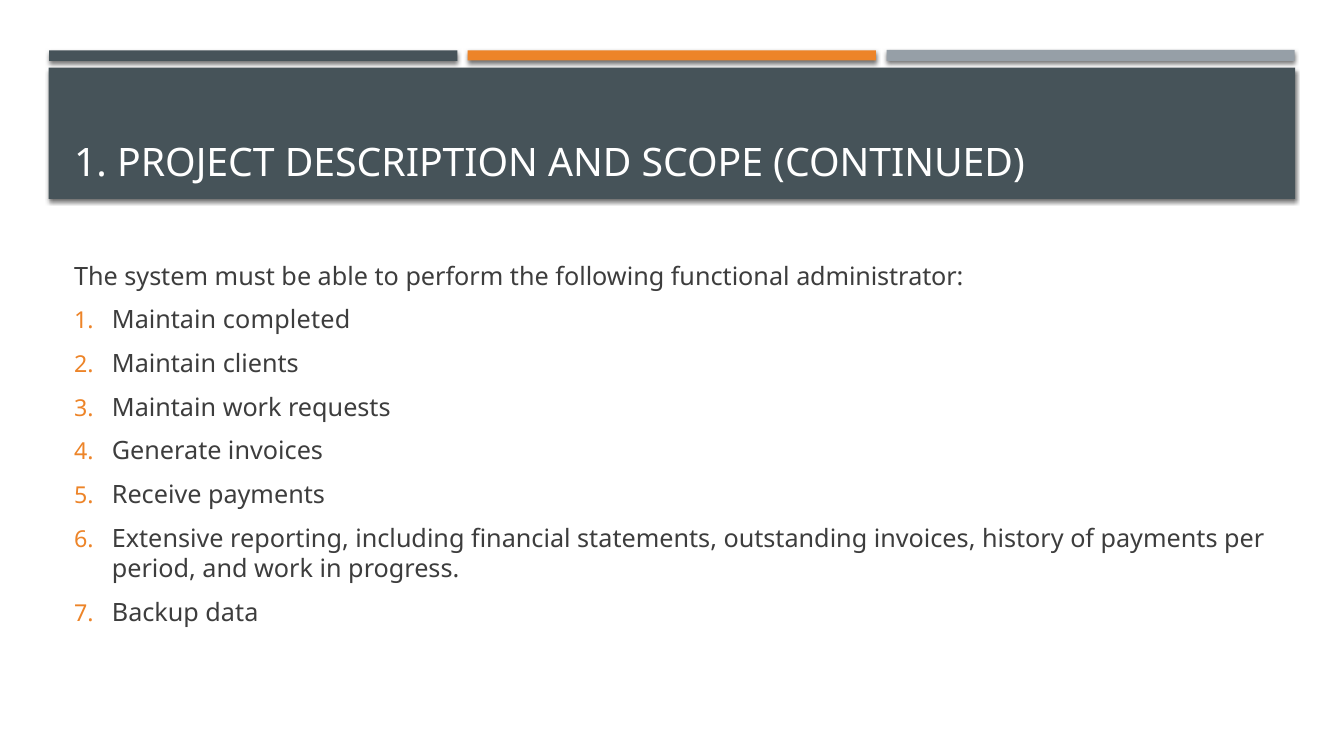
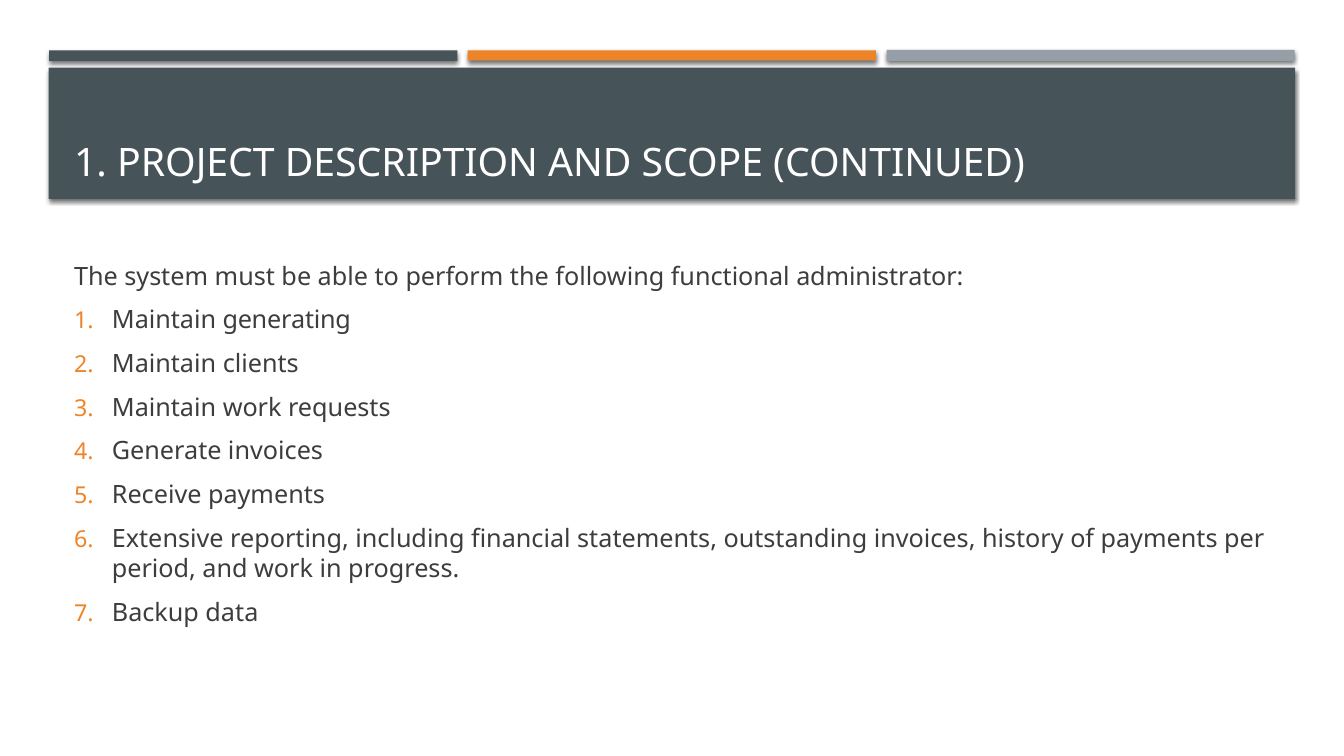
completed: completed -> generating
